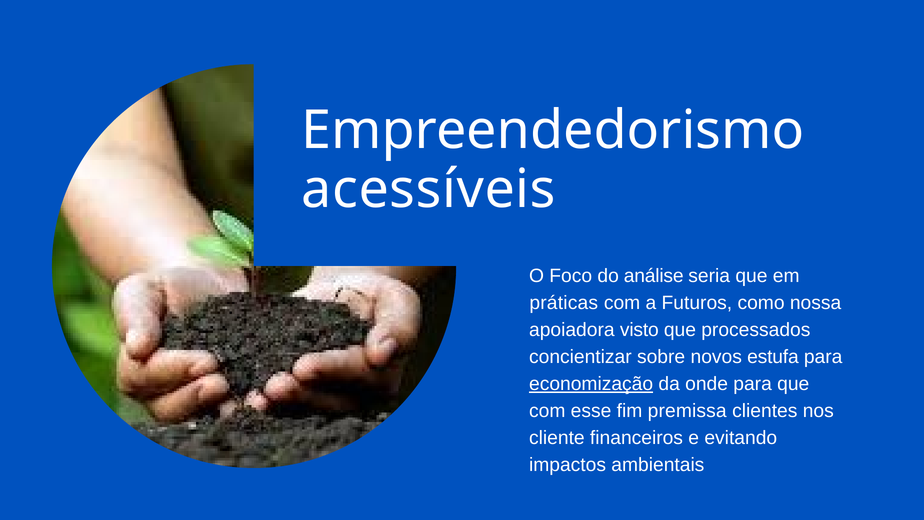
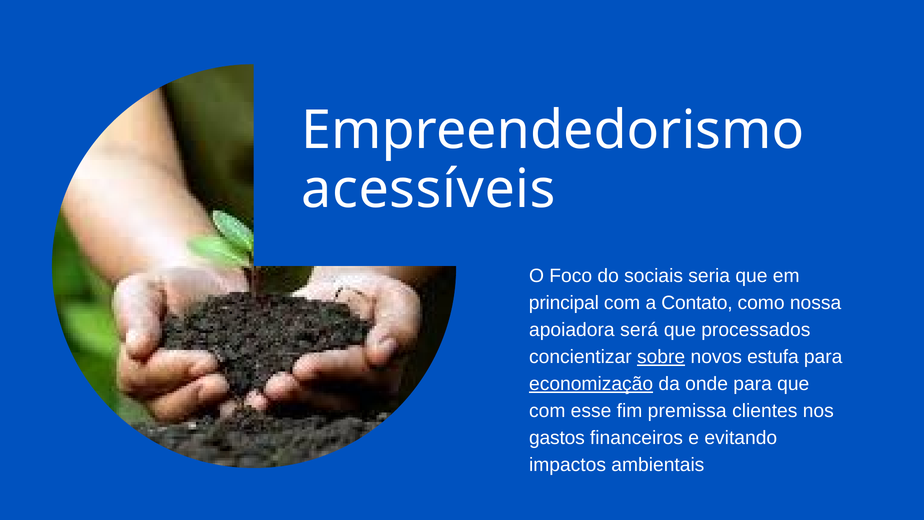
análise: análise -> sociais
práticas: práticas -> principal
Futuros: Futuros -> Contato
visto: visto -> será
sobre underline: none -> present
cliente: cliente -> gastos
